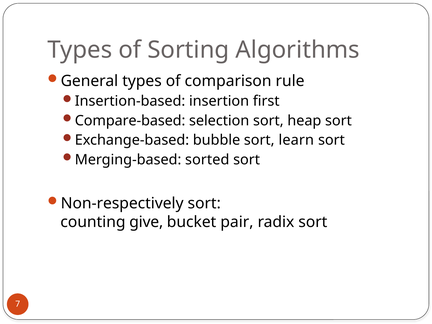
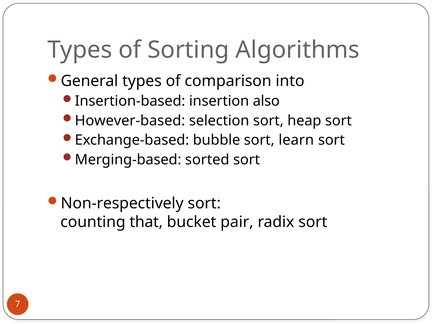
rule: rule -> into
first: first -> also
Compare-based: Compare-based -> However-based
give: give -> that
